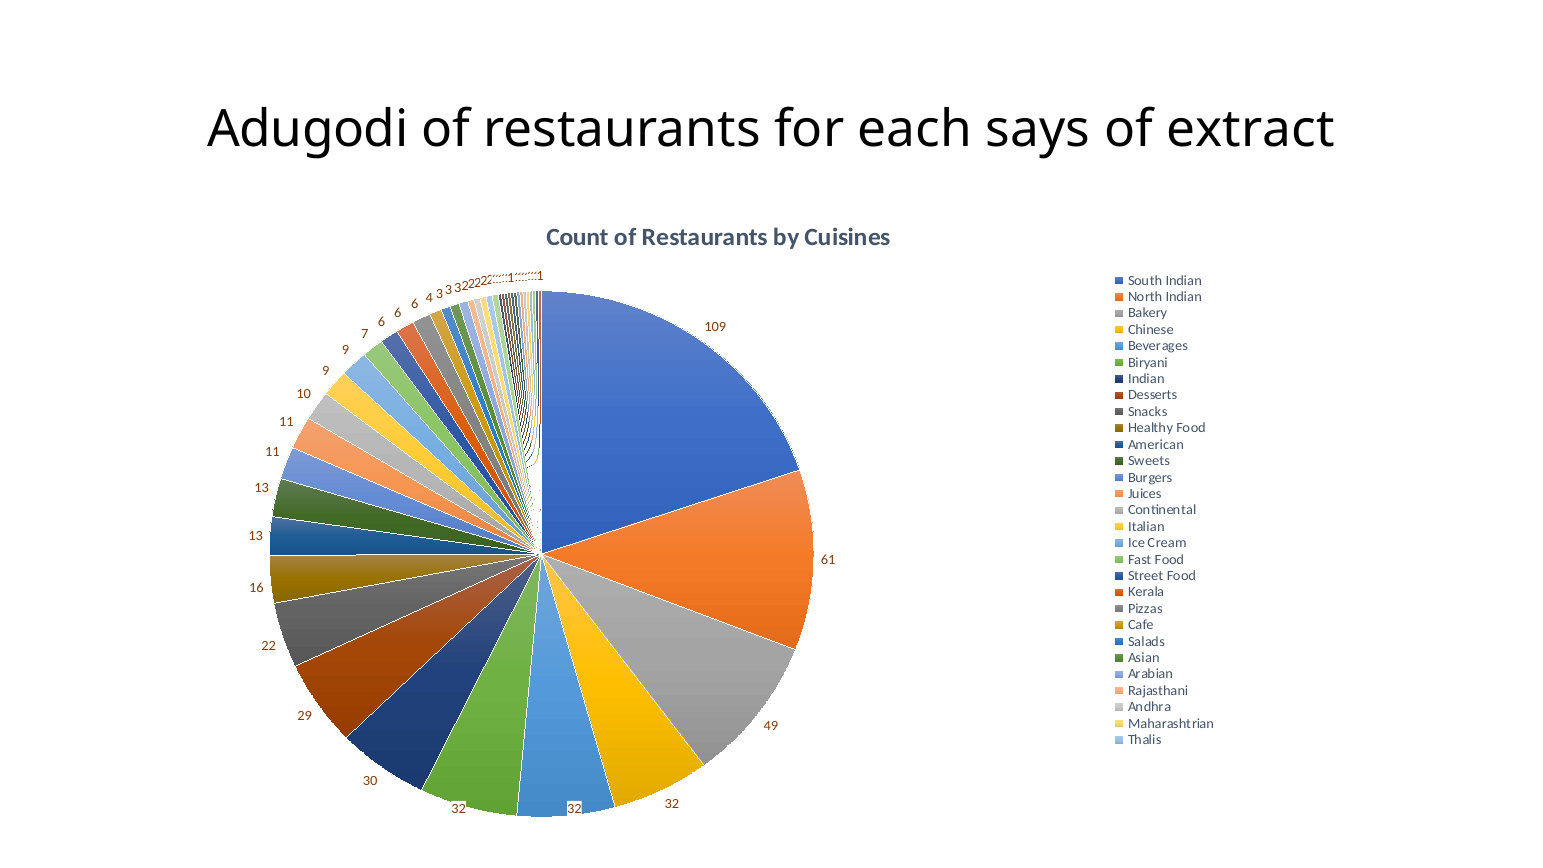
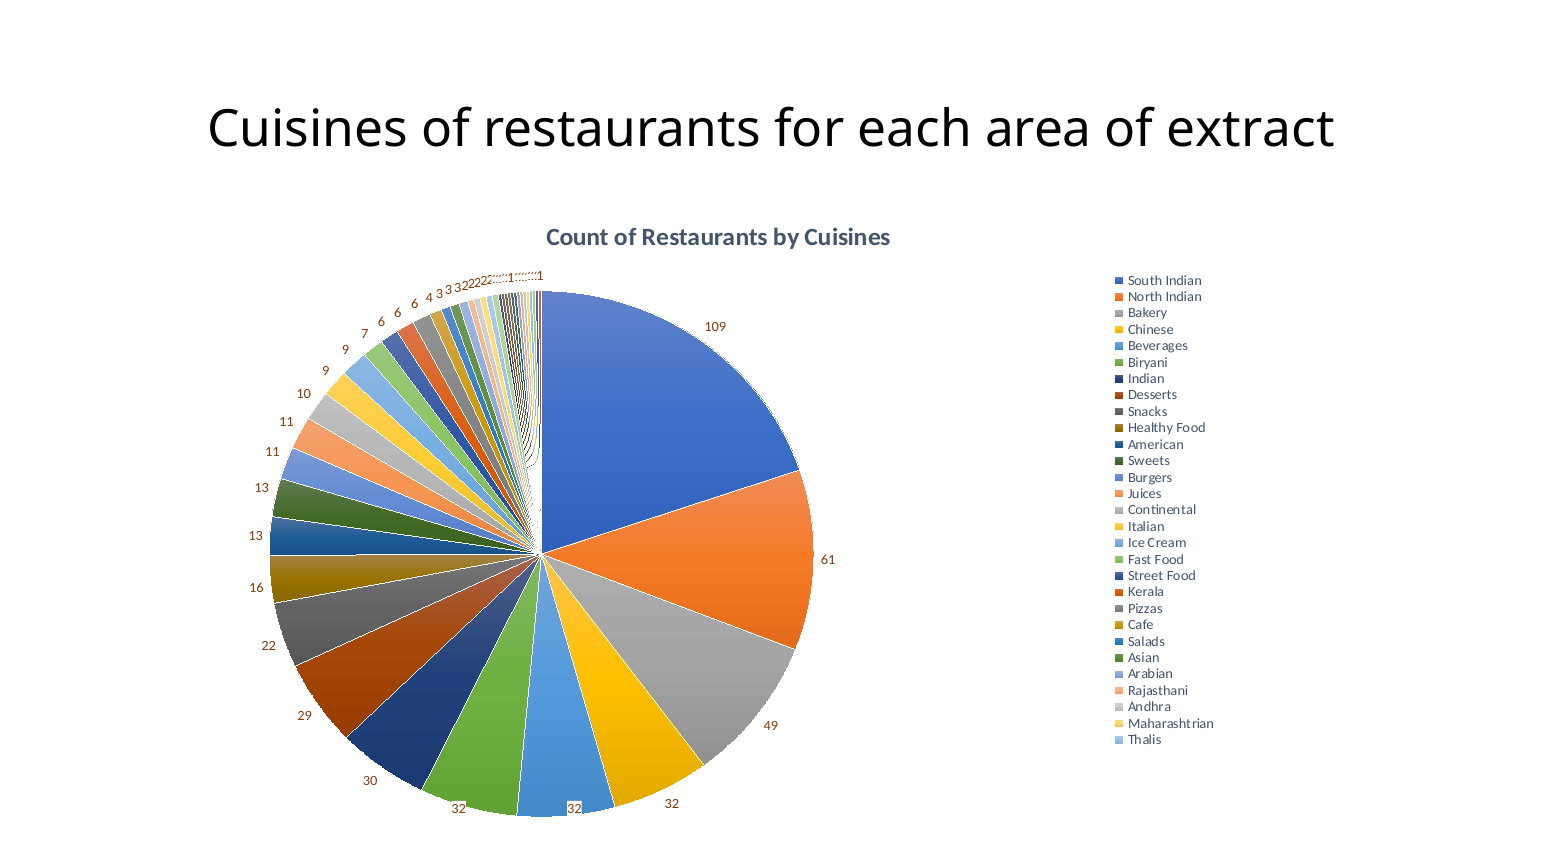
Adugodi at (308, 130): Adugodi -> Cuisines
says: says -> area
